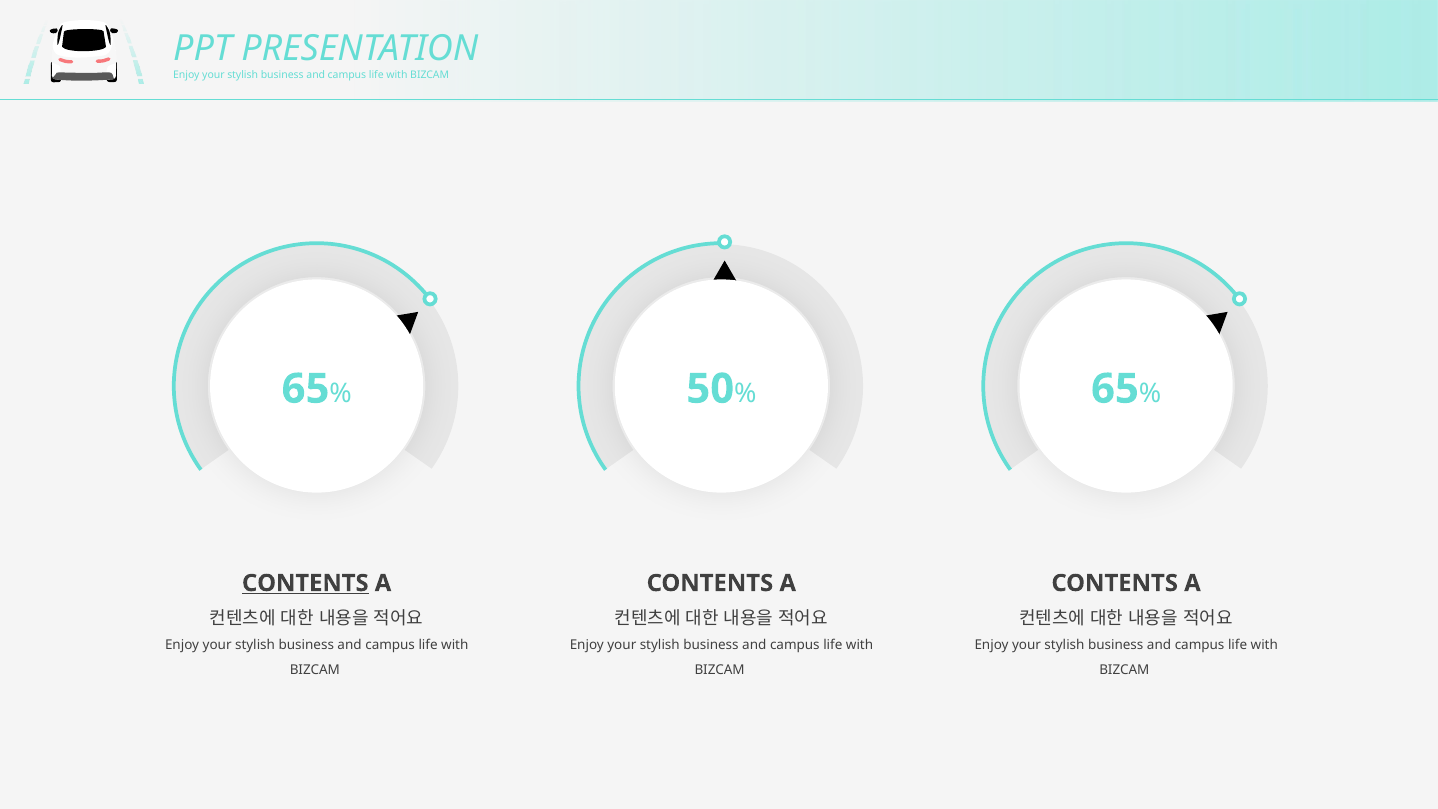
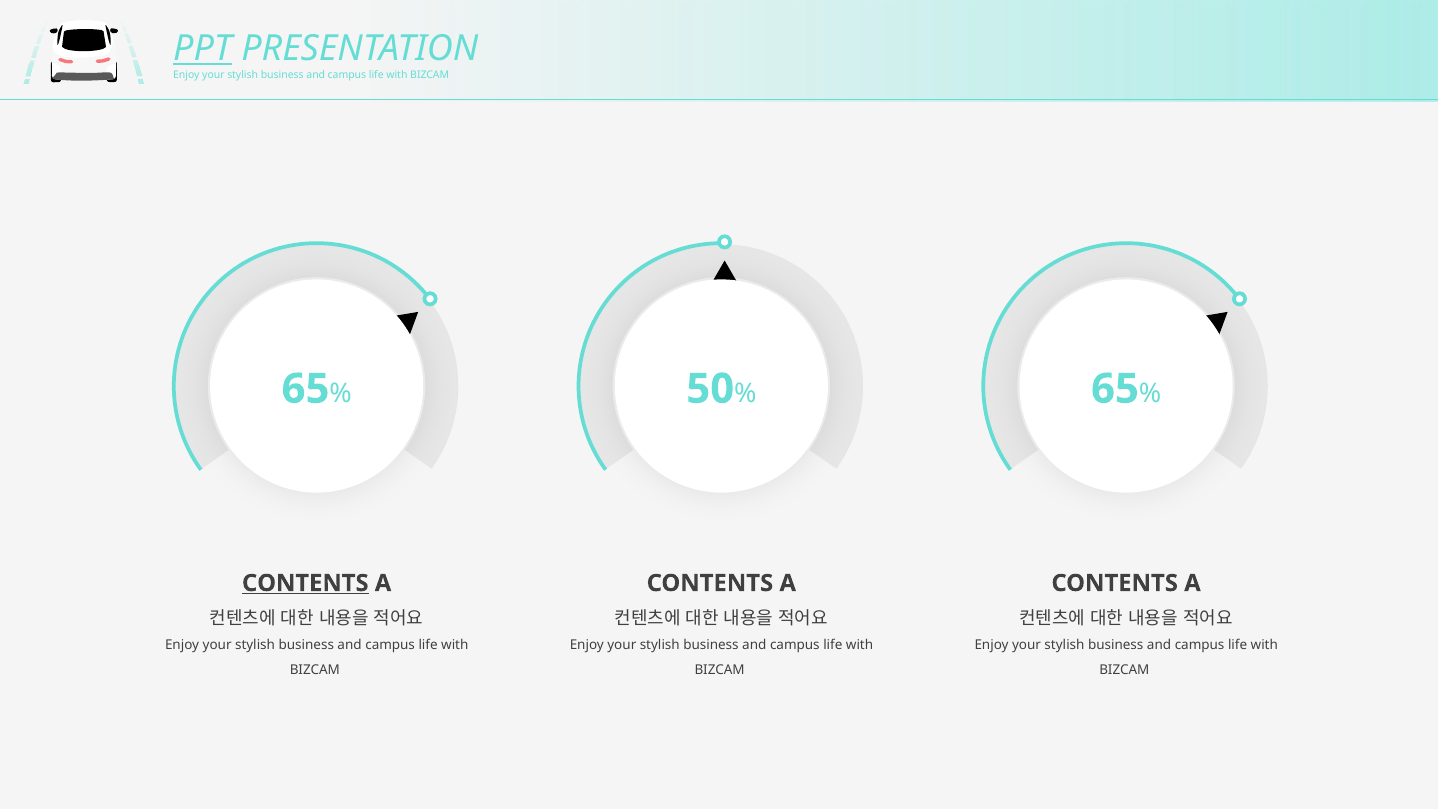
PPT underline: none -> present
